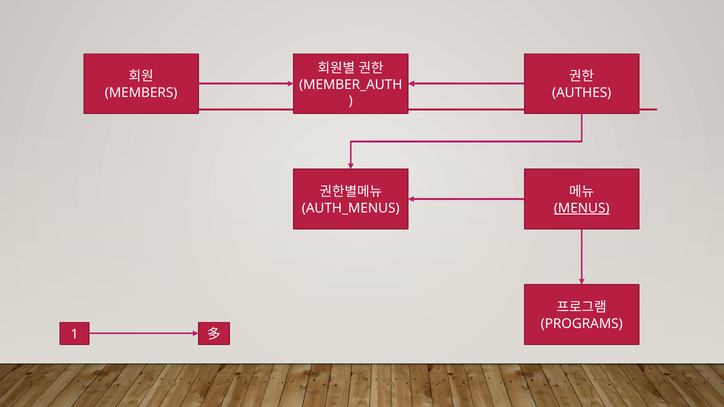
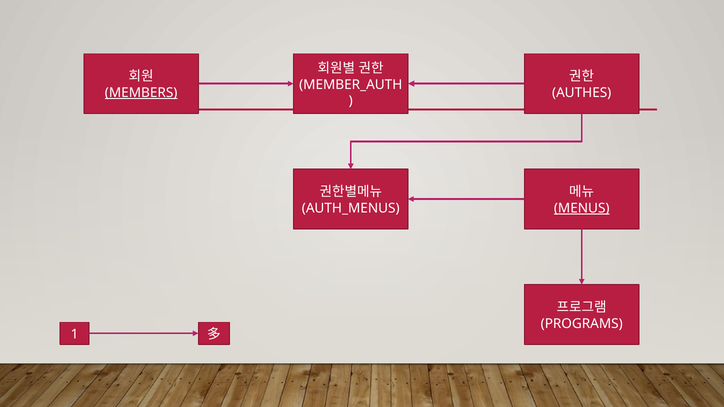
MEMBERS underline: none -> present
